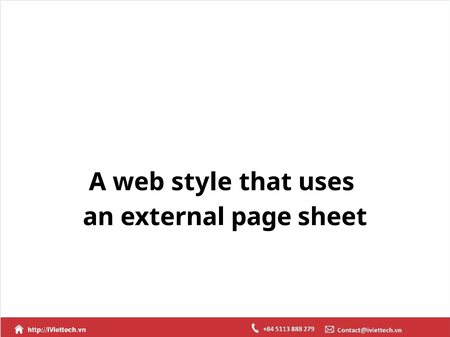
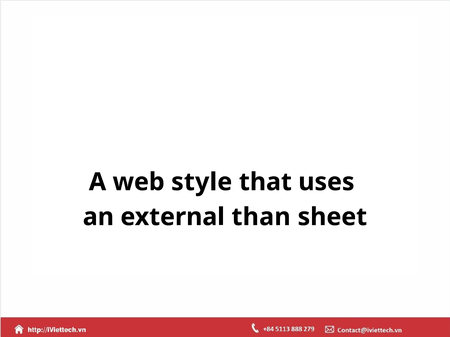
page: page -> than
